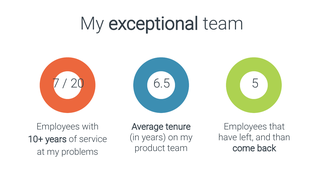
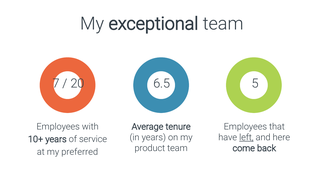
left underline: none -> present
than: than -> here
problems: problems -> preferred
